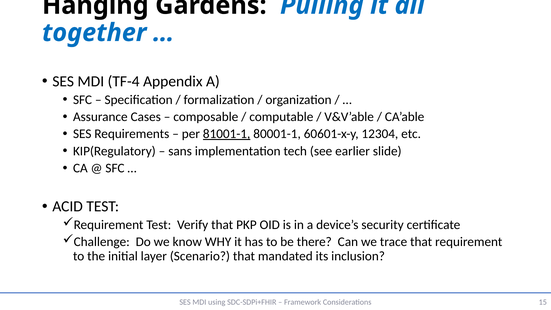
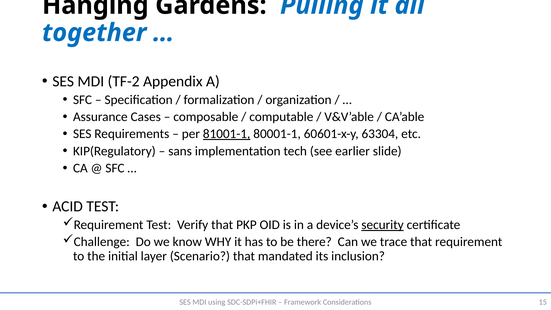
TF-4: TF-4 -> TF-2
12304: 12304 -> 63304
security underline: none -> present
